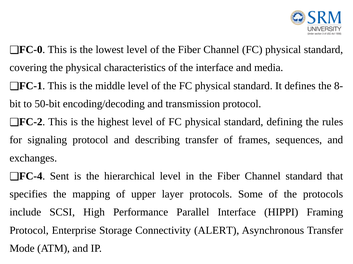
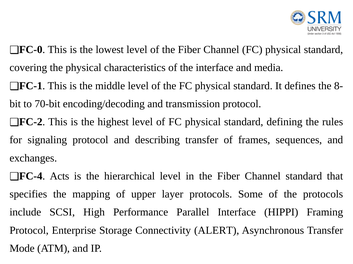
50-bit: 50-bit -> 70-bit
Sent: Sent -> Acts
